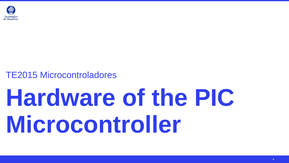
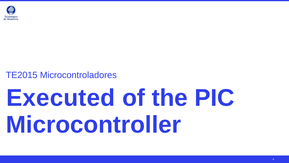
Hardware: Hardware -> Executed
